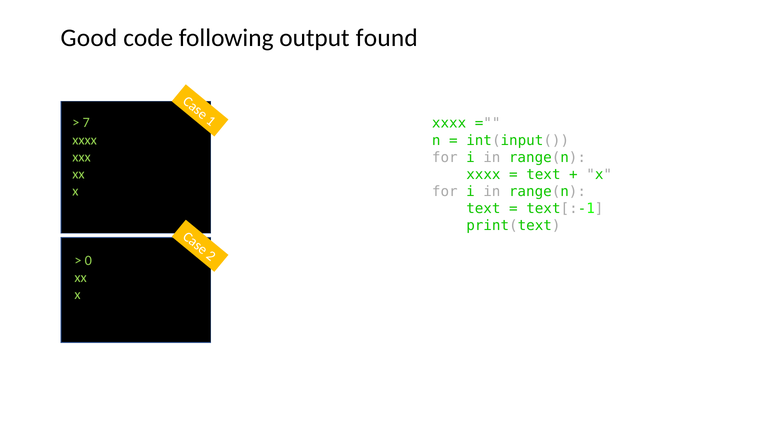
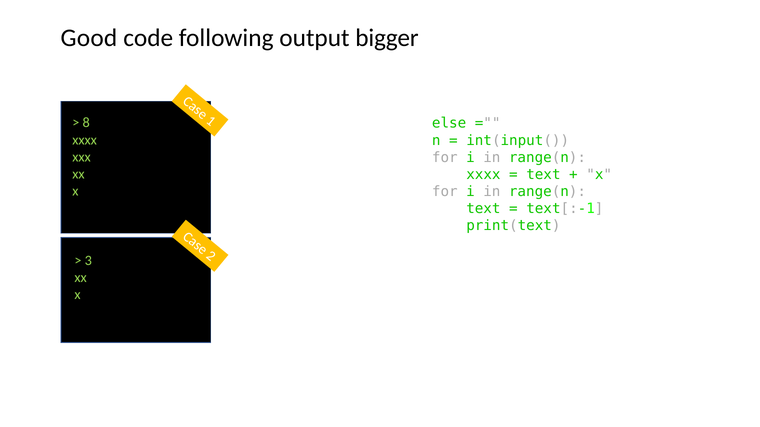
found: found -> bigger
7: 7 -> 8
xxxx at (449, 123): xxxx -> else
0: 0 -> 3
